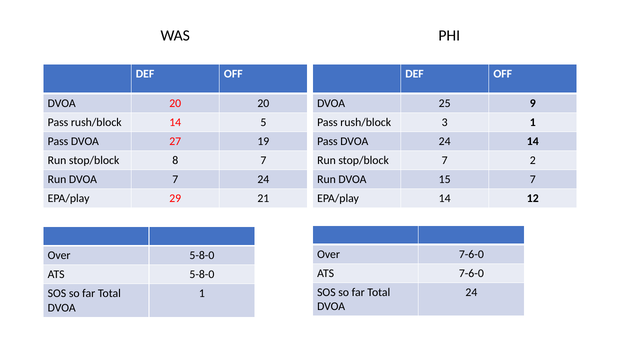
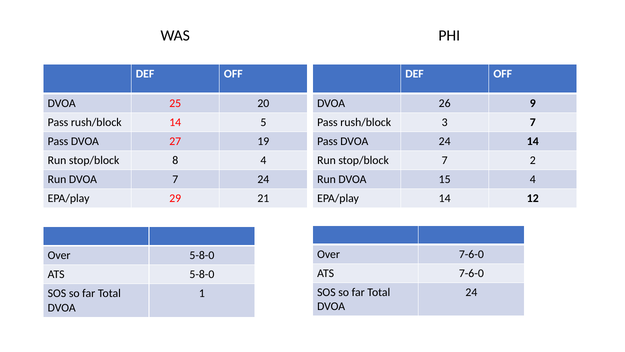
DVOA 20: 20 -> 25
25: 25 -> 26
3 1: 1 -> 7
8 7: 7 -> 4
15 7: 7 -> 4
